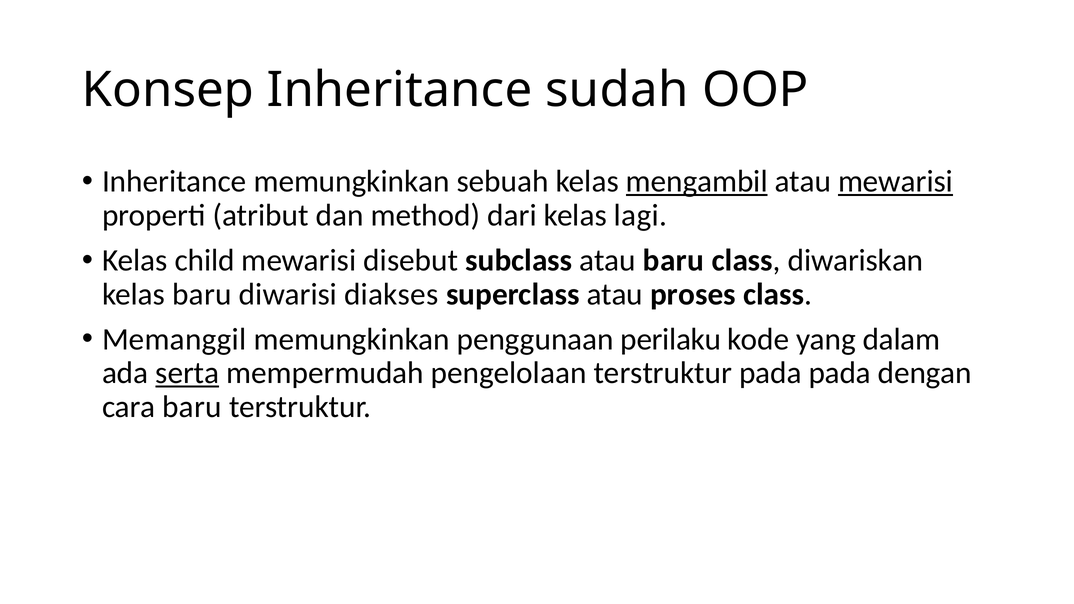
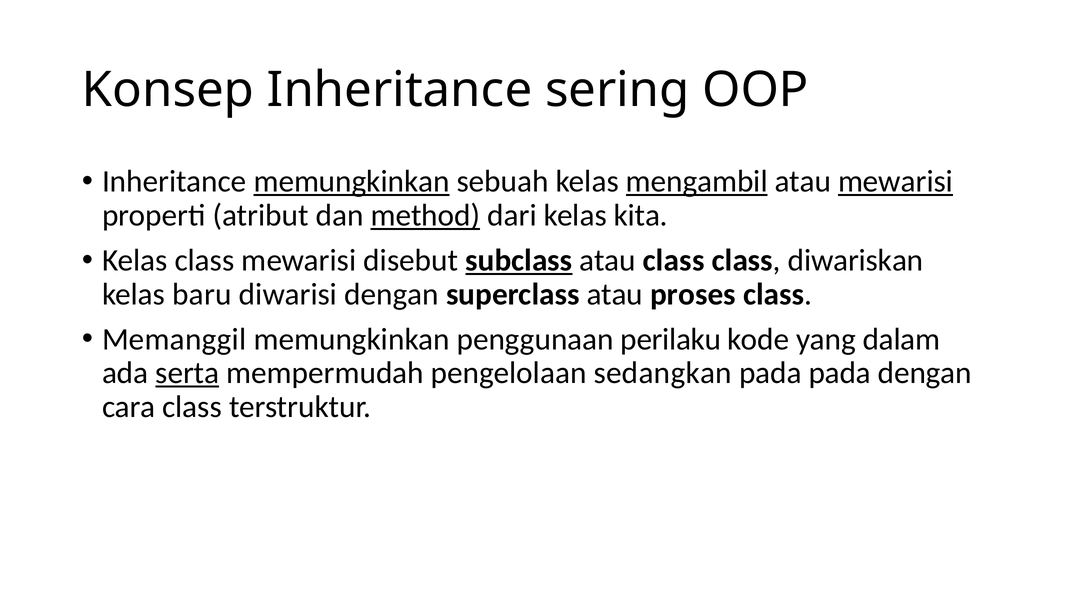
sudah: sudah -> sering
memungkinkan at (352, 182) underline: none -> present
method underline: none -> present
lagi: lagi -> kita
Kelas child: child -> class
subclass underline: none -> present
atau baru: baru -> class
diwarisi diakses: diakses -> dengan
pengelolaan terstruktur: terstruktur -> sedangkan
cara baru: baru -> class
